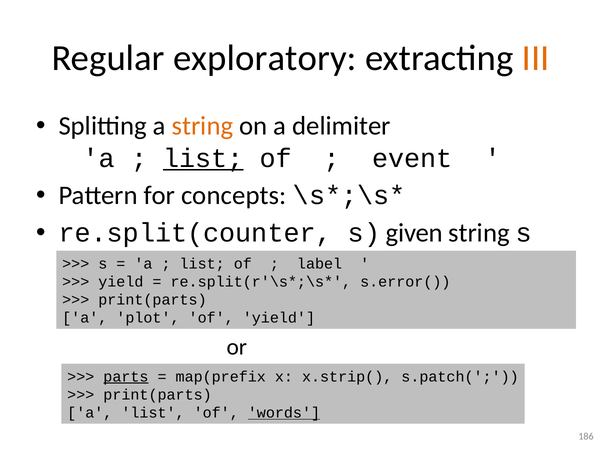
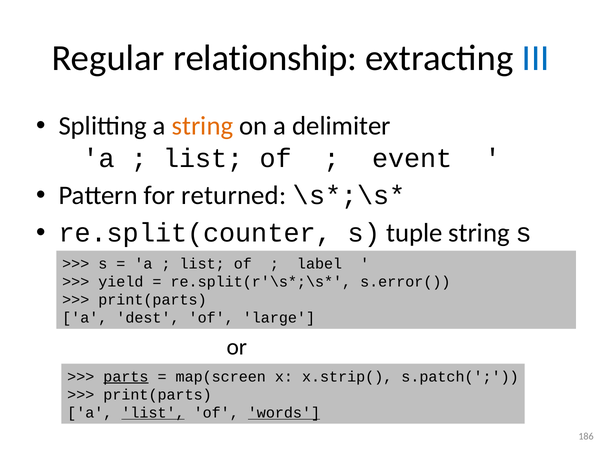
exploratory: exploratory -> relationship
III colour: orange -> blue
list at (203, 158) underline: present -> none
concepts: concepts -> returned
given: given -> tuple
plot: plot -> dest
of yield: yield -> large
map(prefix: map(prefix -> map(screen
list at (153, 413) underline: none -> present
